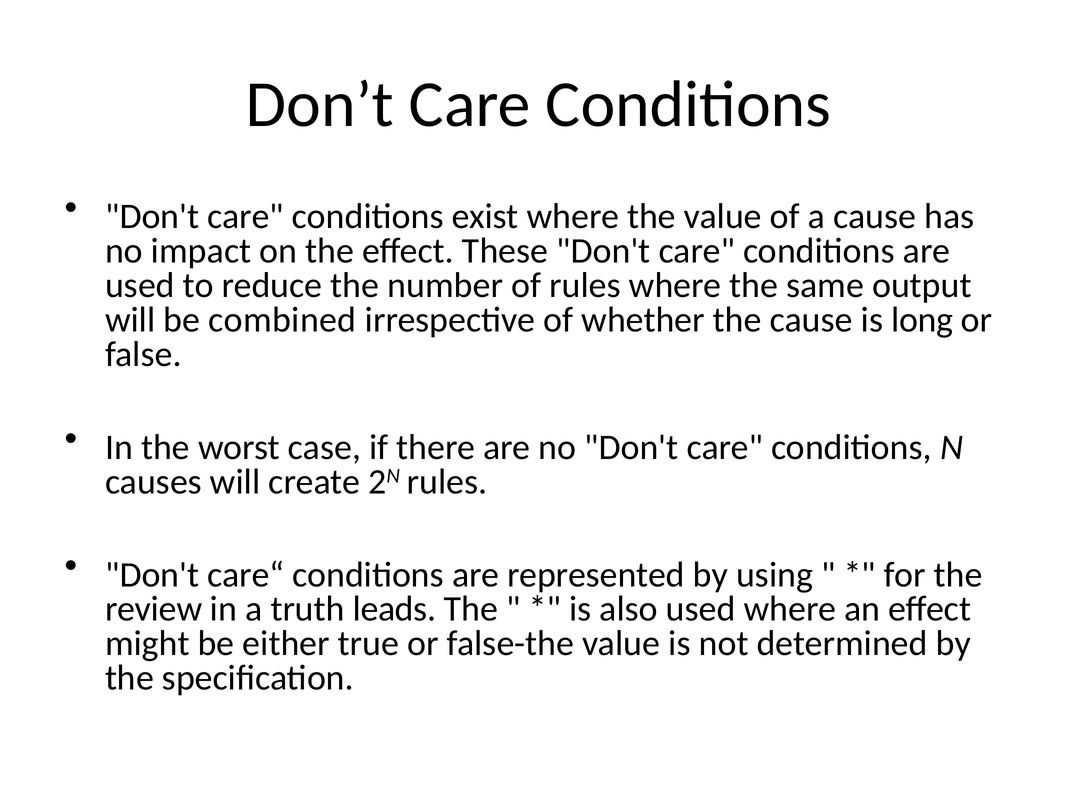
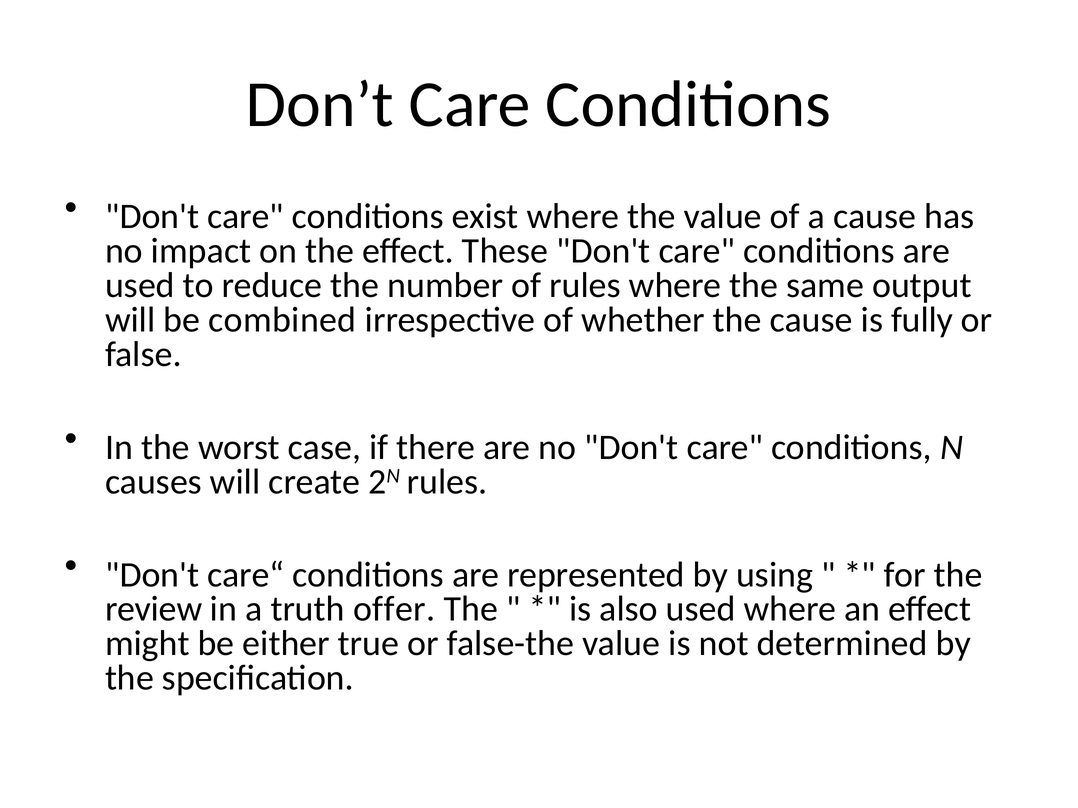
long: long -> fully
leads: leads -> offer
